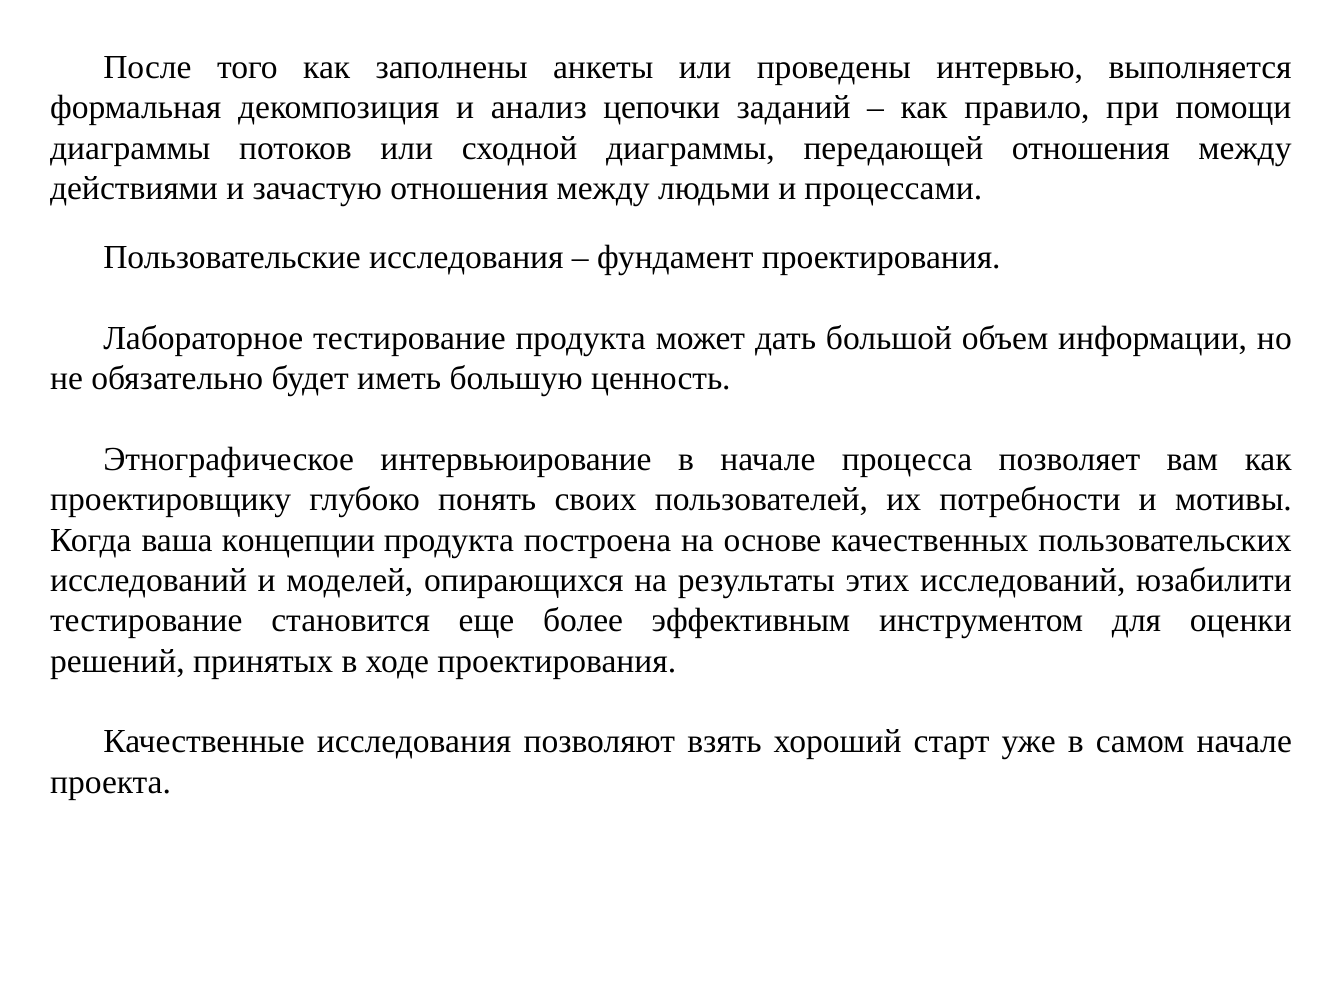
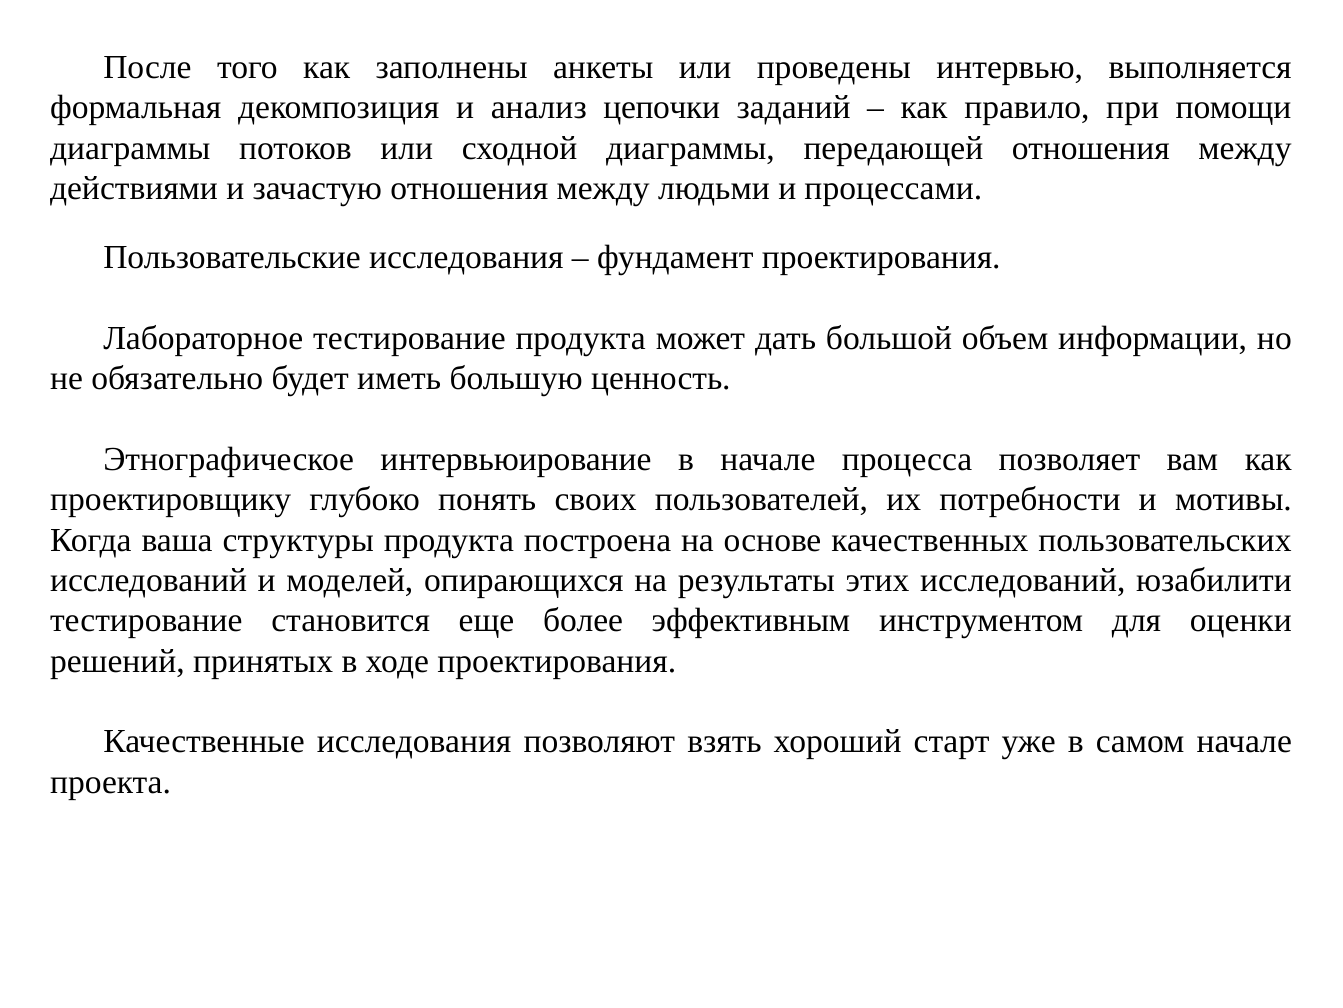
концепции: концепции -> структуры
